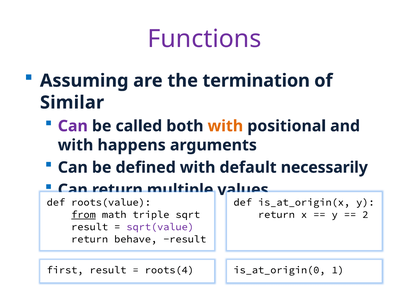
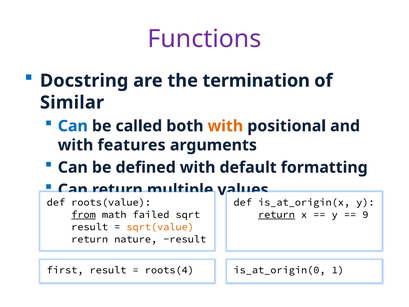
Assuming: Assuming -> Docstring
Can at (73, 126) colour: purple -> blue
happens: happens -> features
necessarily: necessarily -> formatting
triple: triple -> failed
return at (276, 214) underline: none -> present
2: 2 -> 9
sqrt(value colour: purple -> orange
behave: behave -> nature
